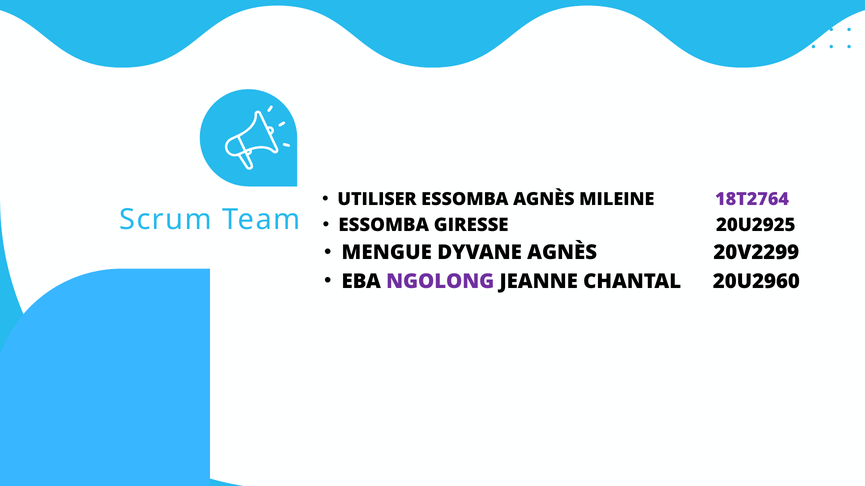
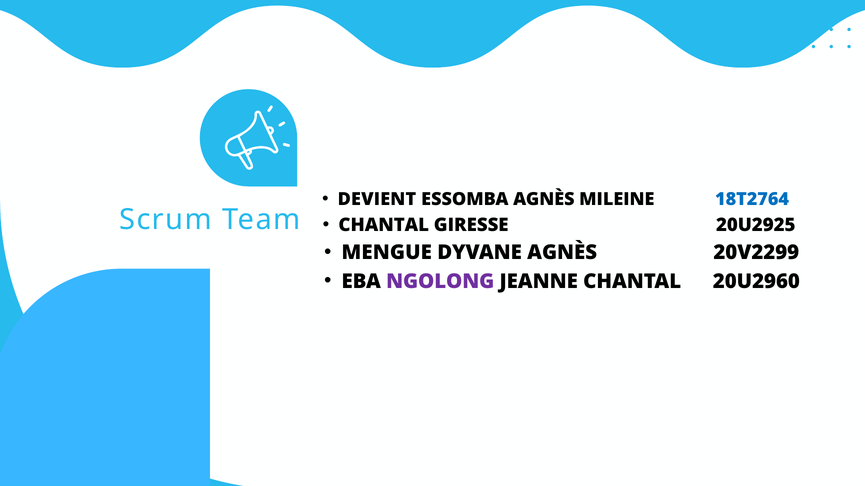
UTILISER: UTILISER -> DEVIENT
18T2764 colour: purple -> blue
ESSOMBA at (384, 225): ESSOMBA -> CHANTAL
